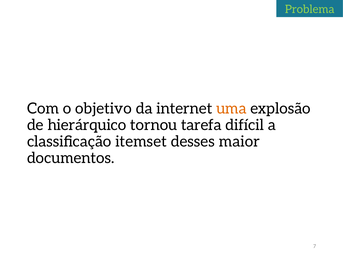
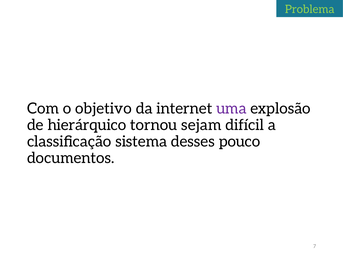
uma colour: orange -> purple
tarefa: tarefa -> sejam
itemset: itemset -> sistema
maior: maior -> pouco
